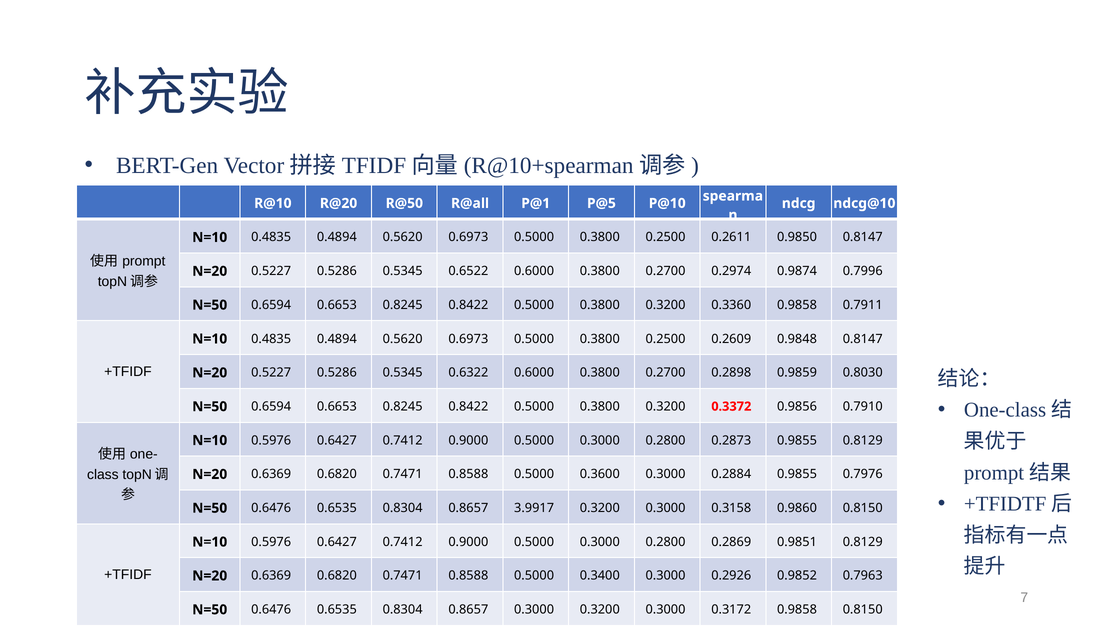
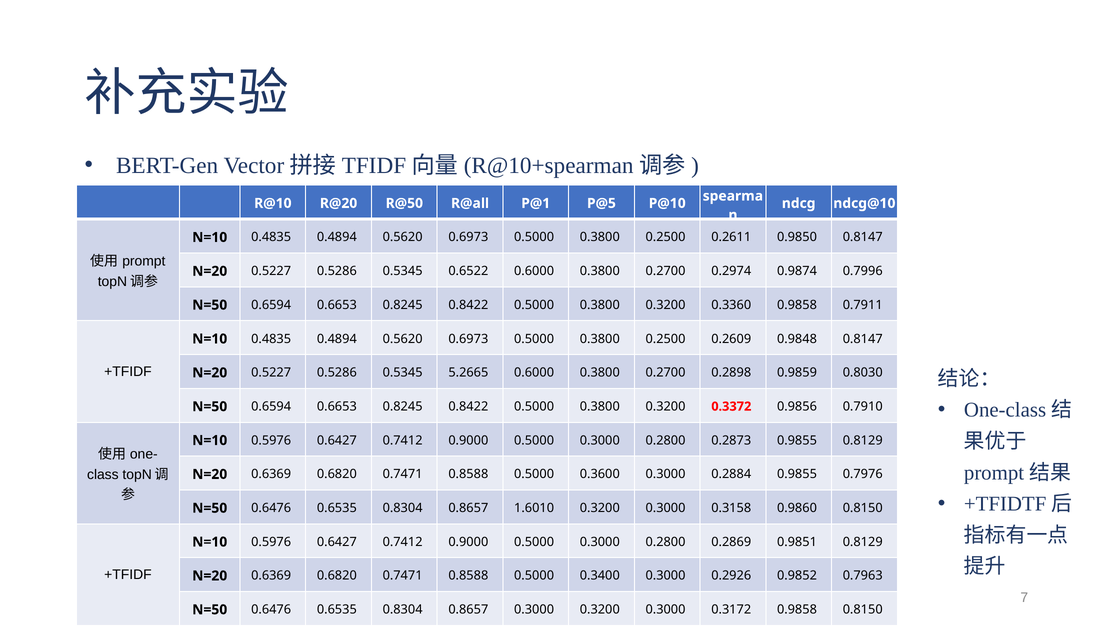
0.6322: 0.6322 -> 5.2665
3.9917: 3.9917 -> 1.6010
